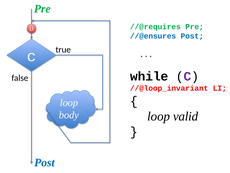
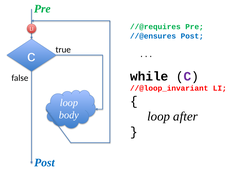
valid: valid -> after
